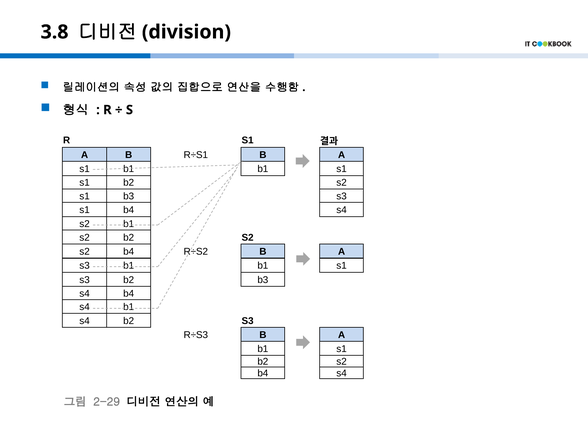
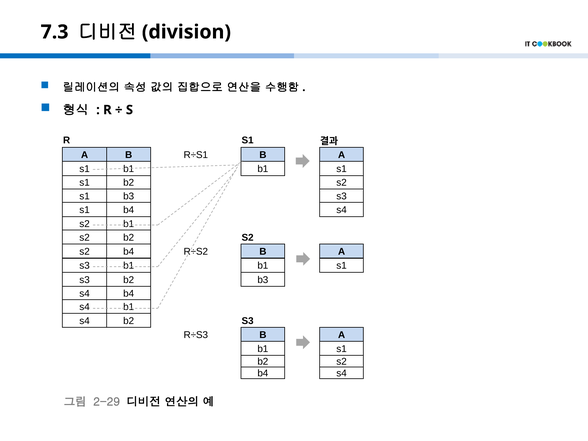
3.8: 3.8 -> 7.3
